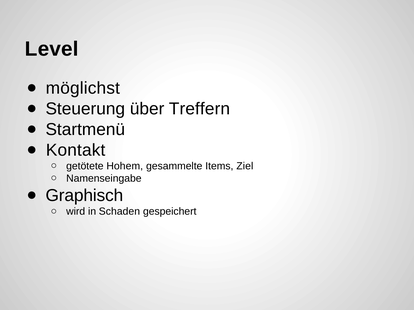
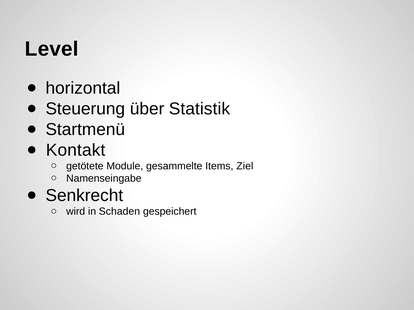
möglichst: möglichst -> horizontal
Treffern: Treffern -> Statistik
Hohem: Hohem -> Module
Graphisch: Graphisch -> Senkrecht
